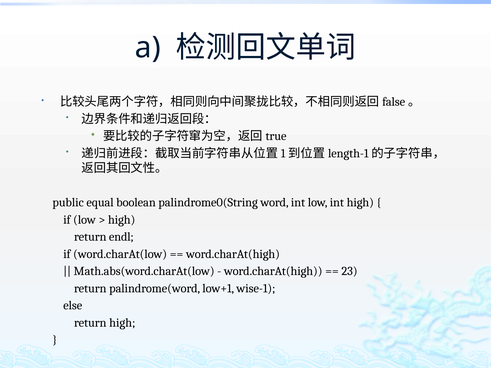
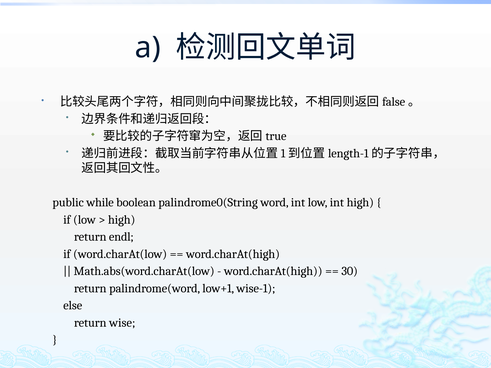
equal: equal -> while
23: 23 -> 30
return high: high -> wise
